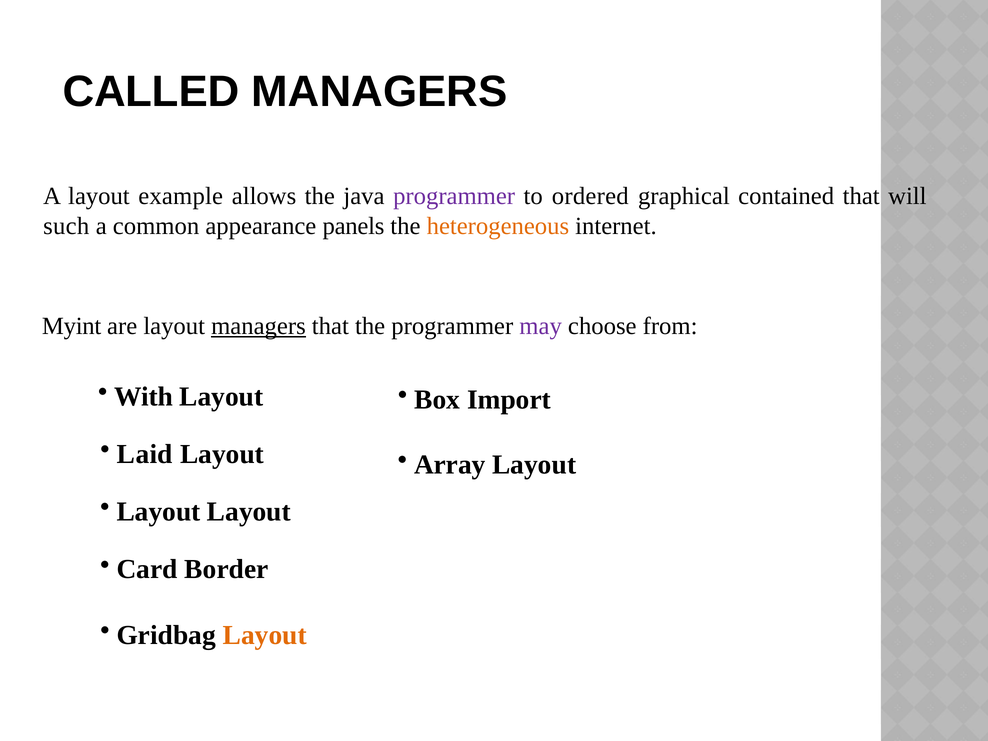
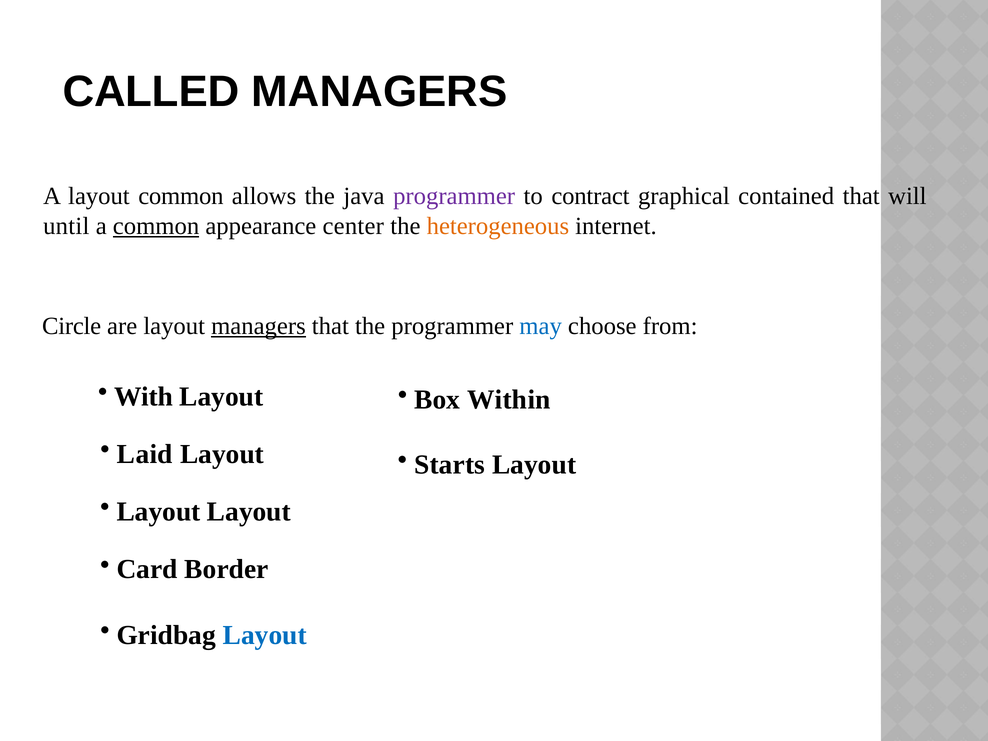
layout example: example -> common
ordered: ordered -> contract
such: such -> until
common at (156, 226) underline: none -> present
panels: panels -> center
Myint: Myint -> Circle
may colour: purple -> blue
Import: Import -> Within
Array: Array -> Starts
Layout at (265, 635) colour: orange -> blue
